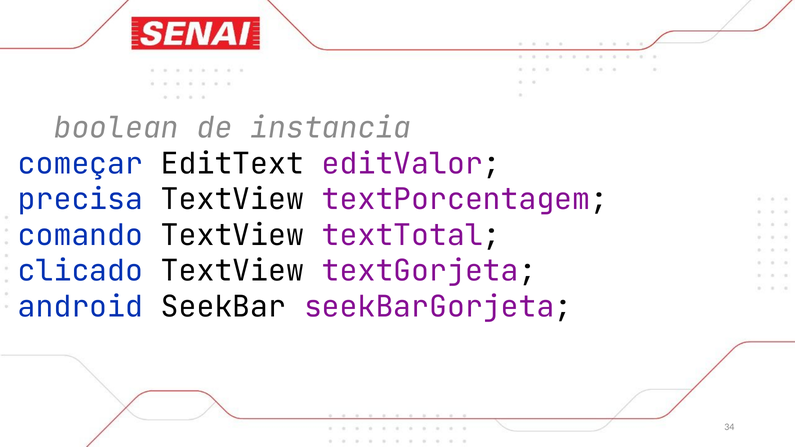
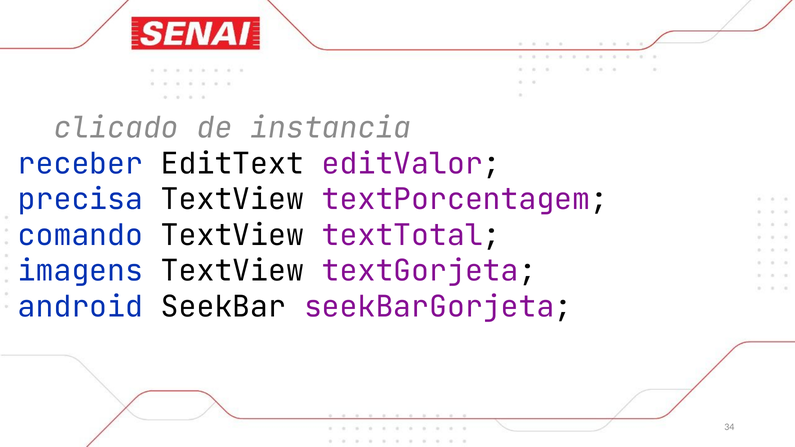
//boolean: //boolean -> //clicado
começar: começar -> receber
clicado: clicado -> imagens
